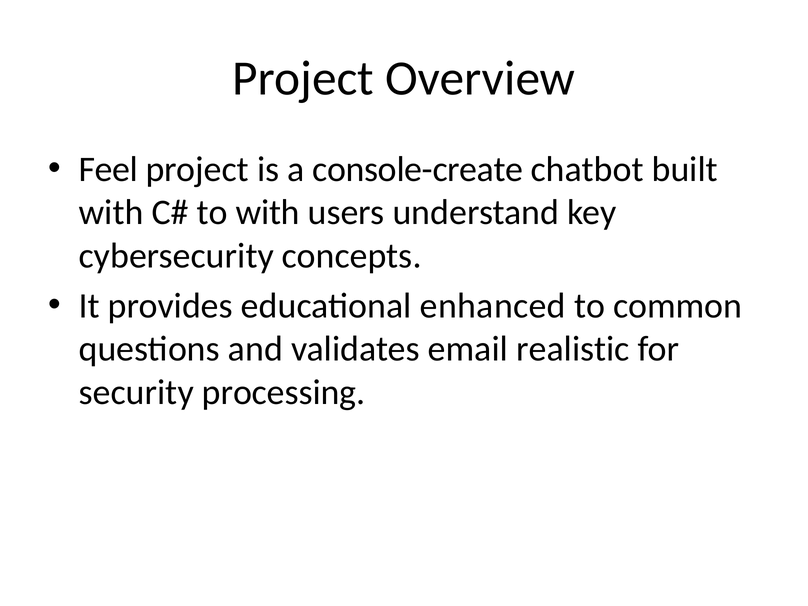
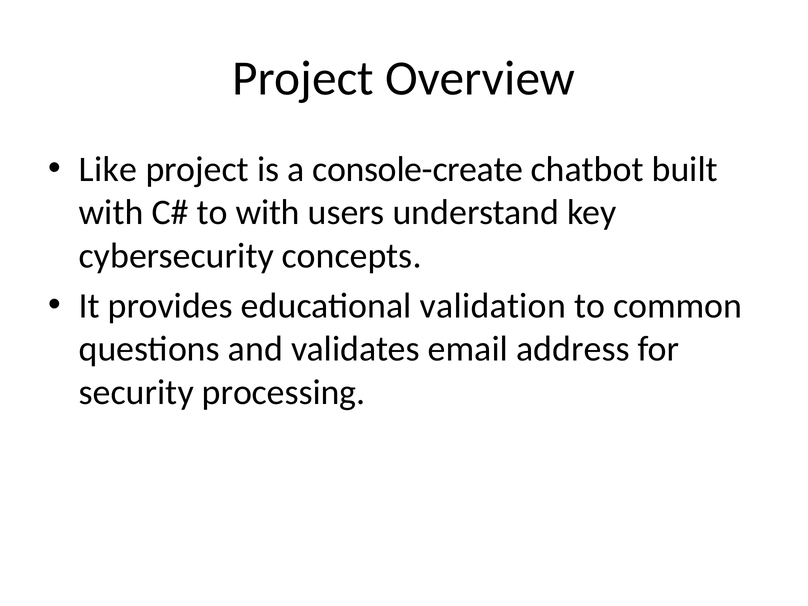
Feel: Feel -> Like
enhanced: enhanced -> validation
realistic: realistic -> address
